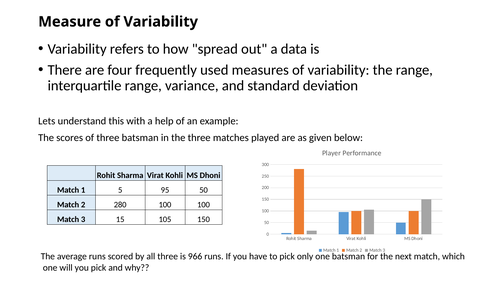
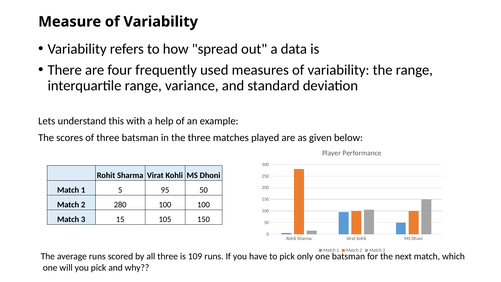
966: 966 -> 109
